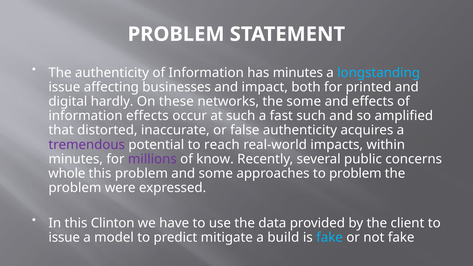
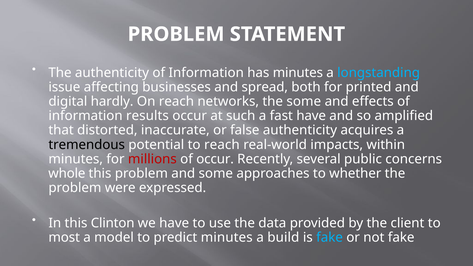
impact: impact -> spread
On these: these -> reach
information effects: effects -> results
fast such: such -> have
tremendous colour: purple -> black
millions colour: purple -> red
of know: know -> occur
to problem: problem -> whether
issue at (64, 238): issue -> most
predict mitigate: mitigate -> minutes
